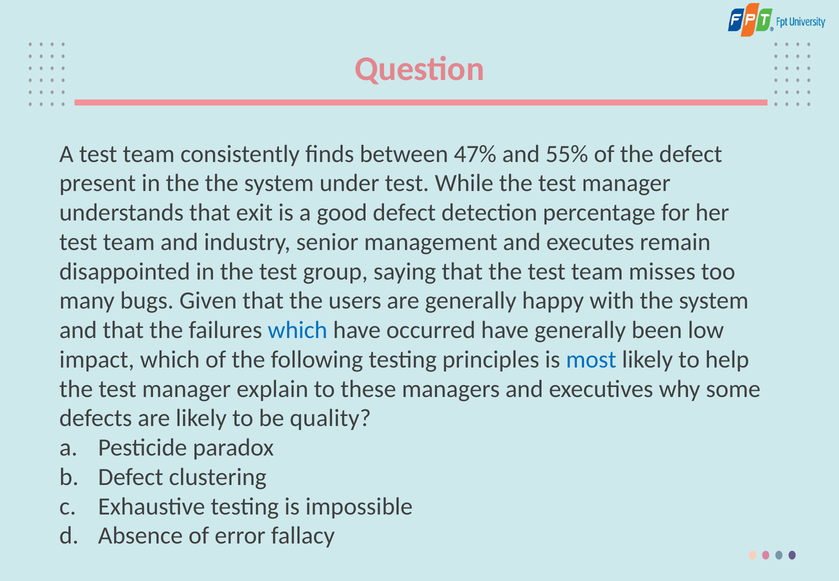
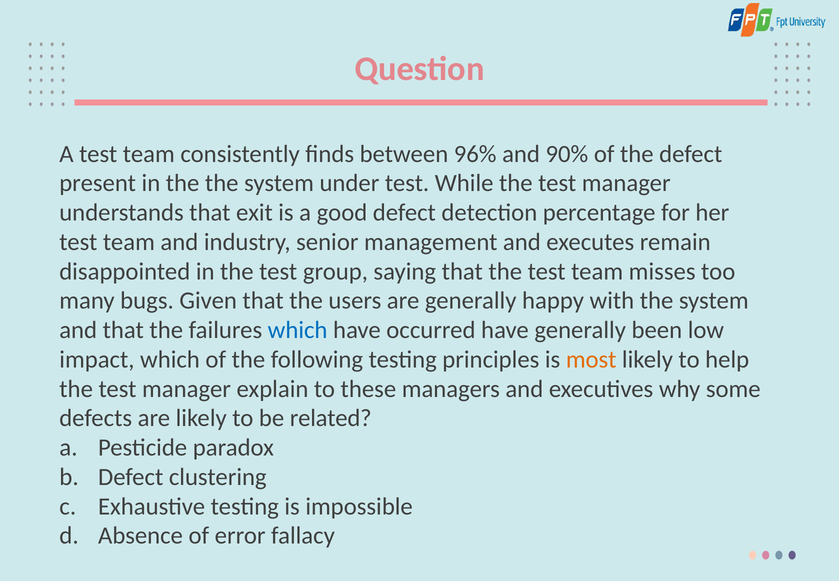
47%: 47% -> 96%
55%: 55% -> 90%
most colour: blue -> orange
quality: quality -> related
